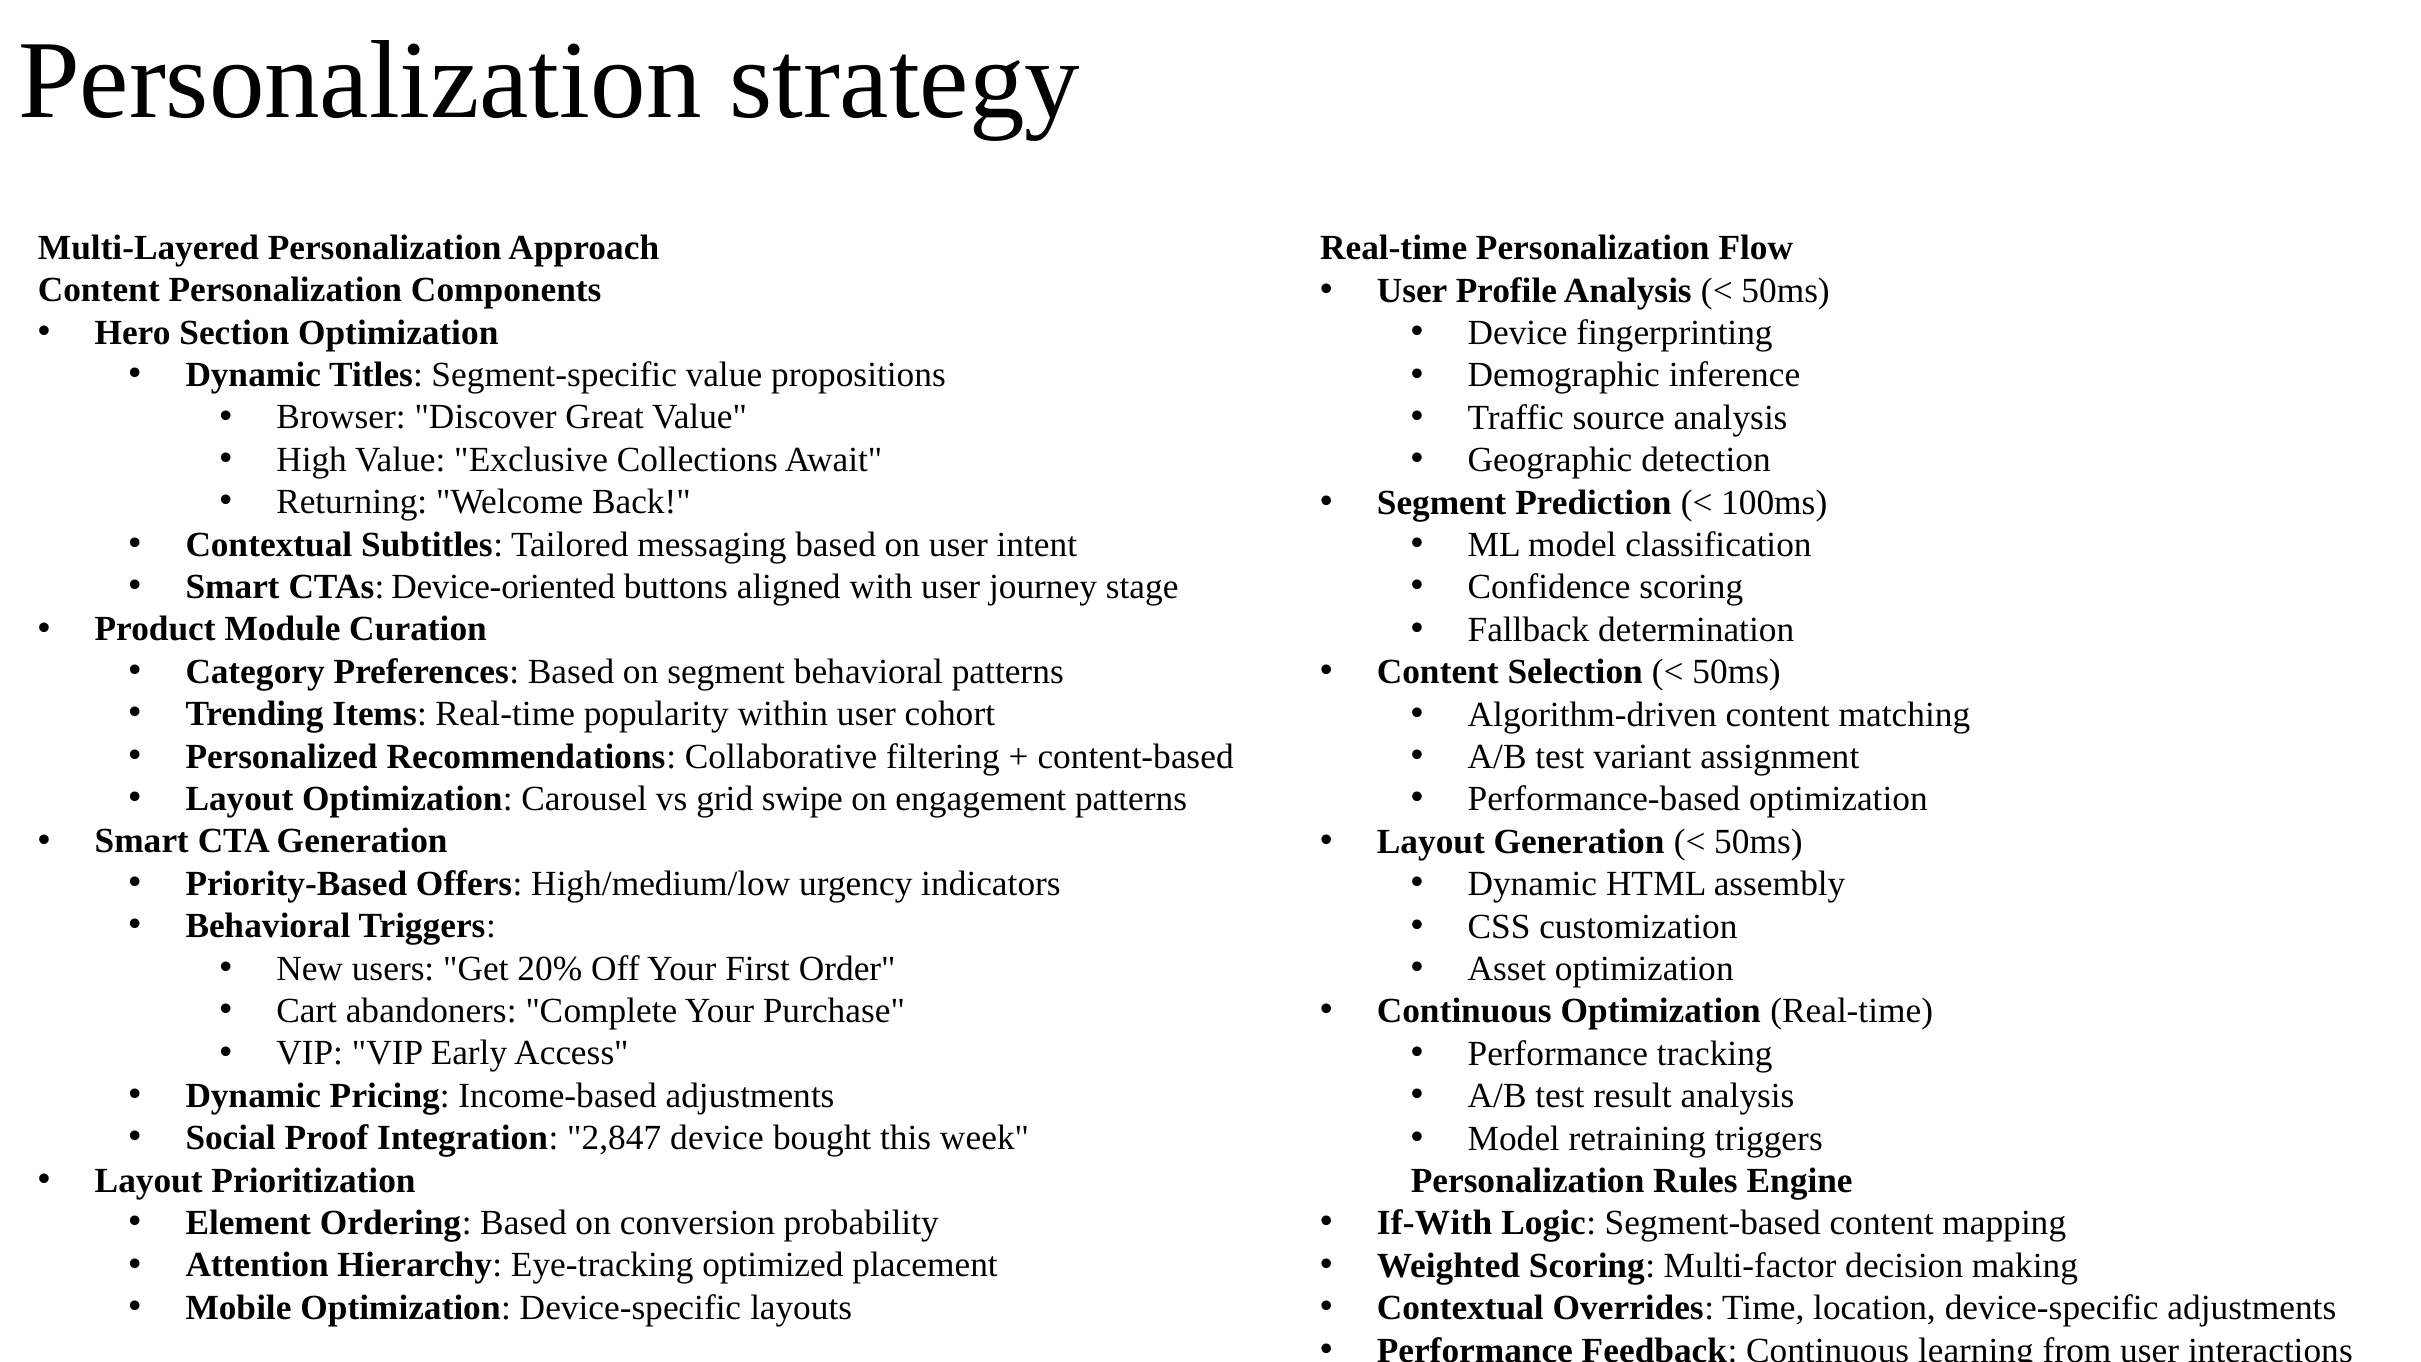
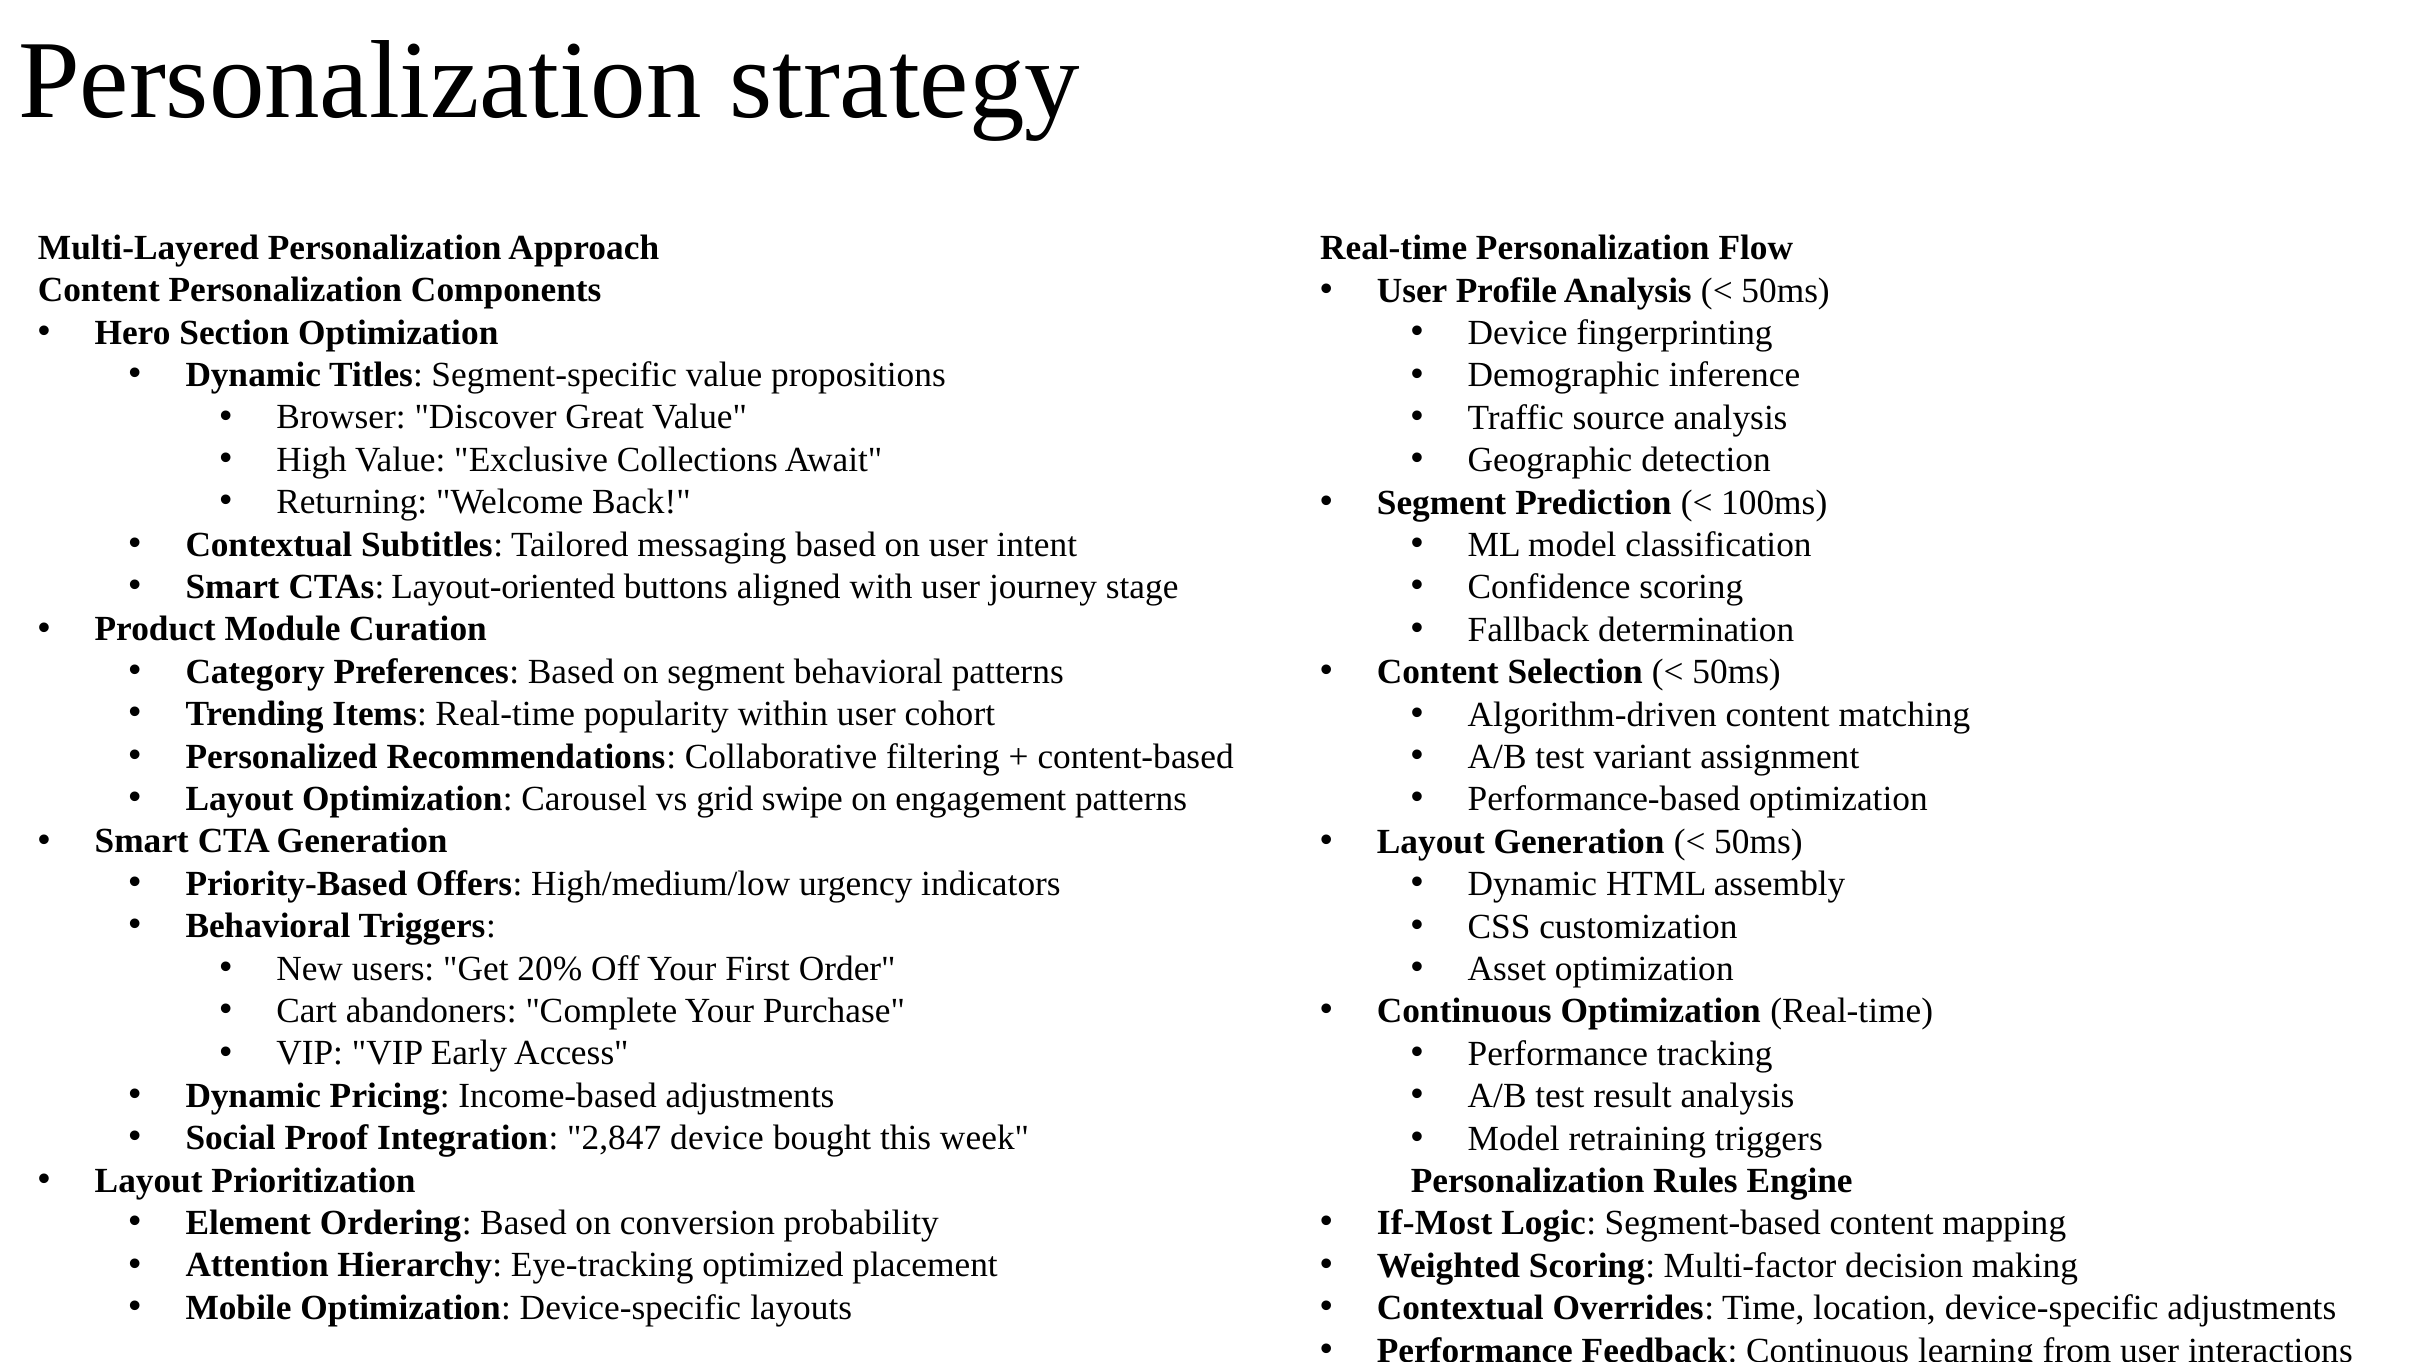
Device-oriented: Device-oriented -> Layout-oriented
If-With: If-With -> If-Most
